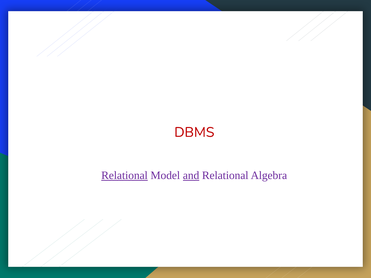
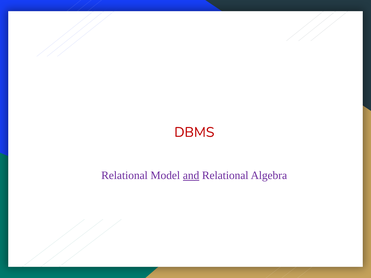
Relational at (125, 176) underline: present -> none
